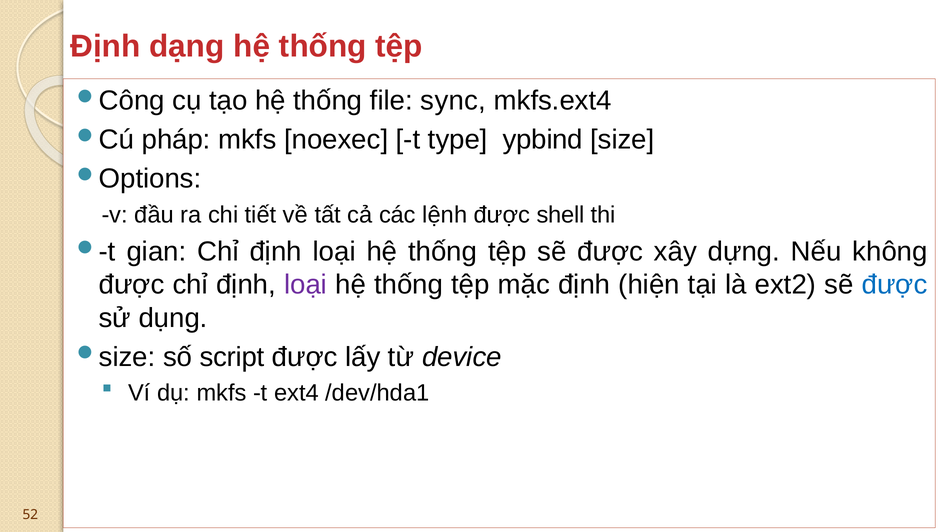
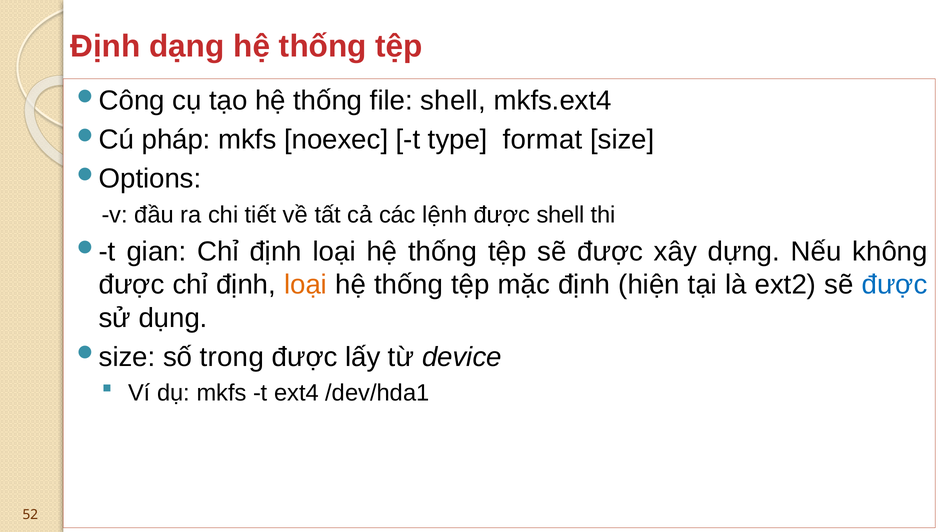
file sync: sync -> shell
ypbind: ypbind -> format
loại at (306, 285) colour: purple -> orange
script: script -> trong
